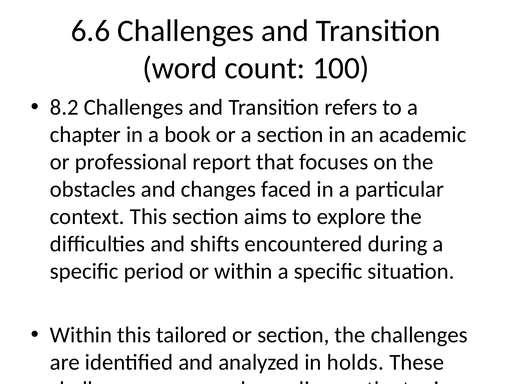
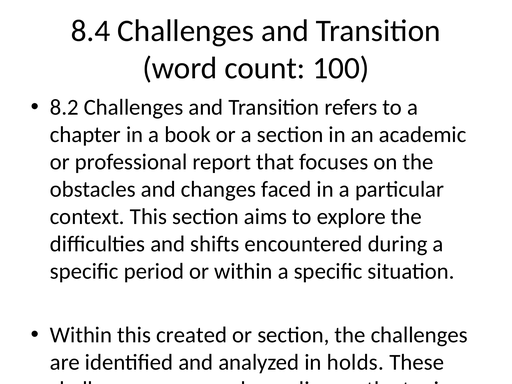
6.6: 6.6 -> 8.4
tailored: tailored -> created
